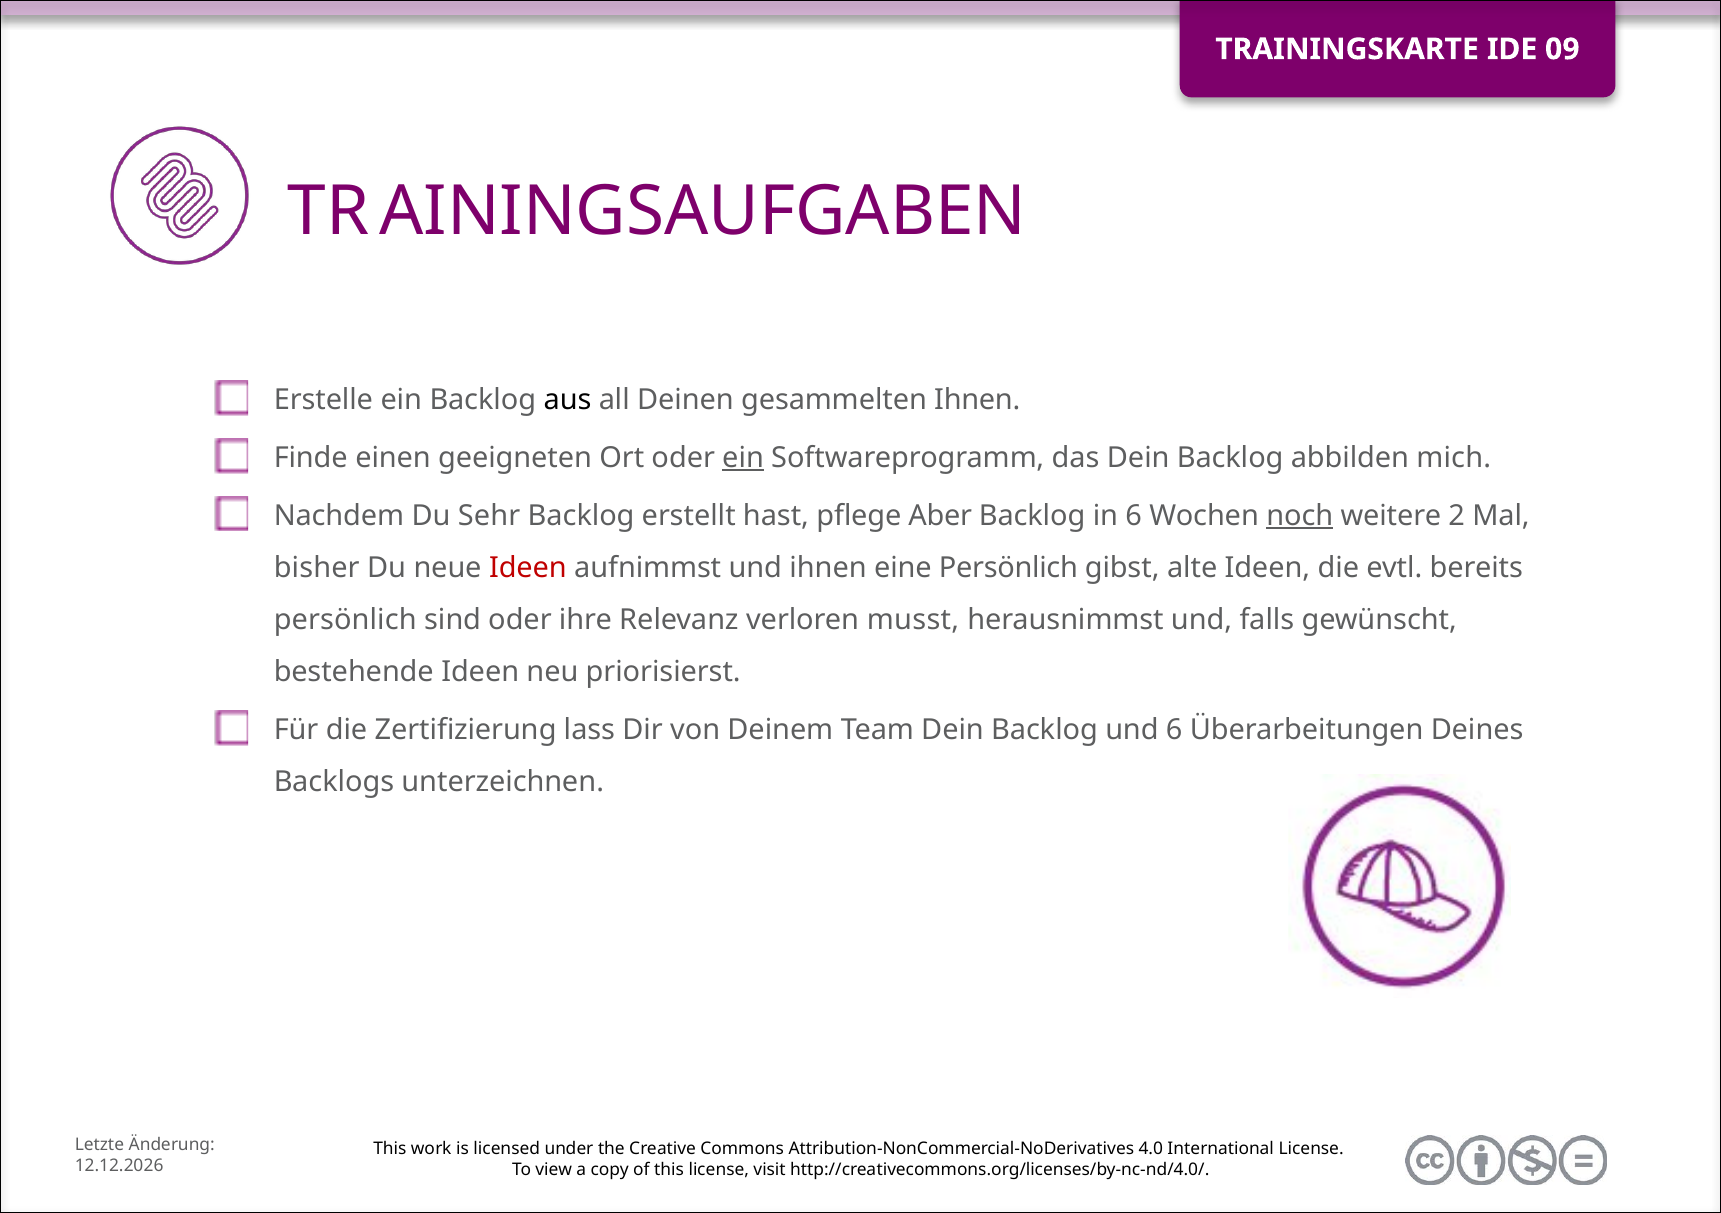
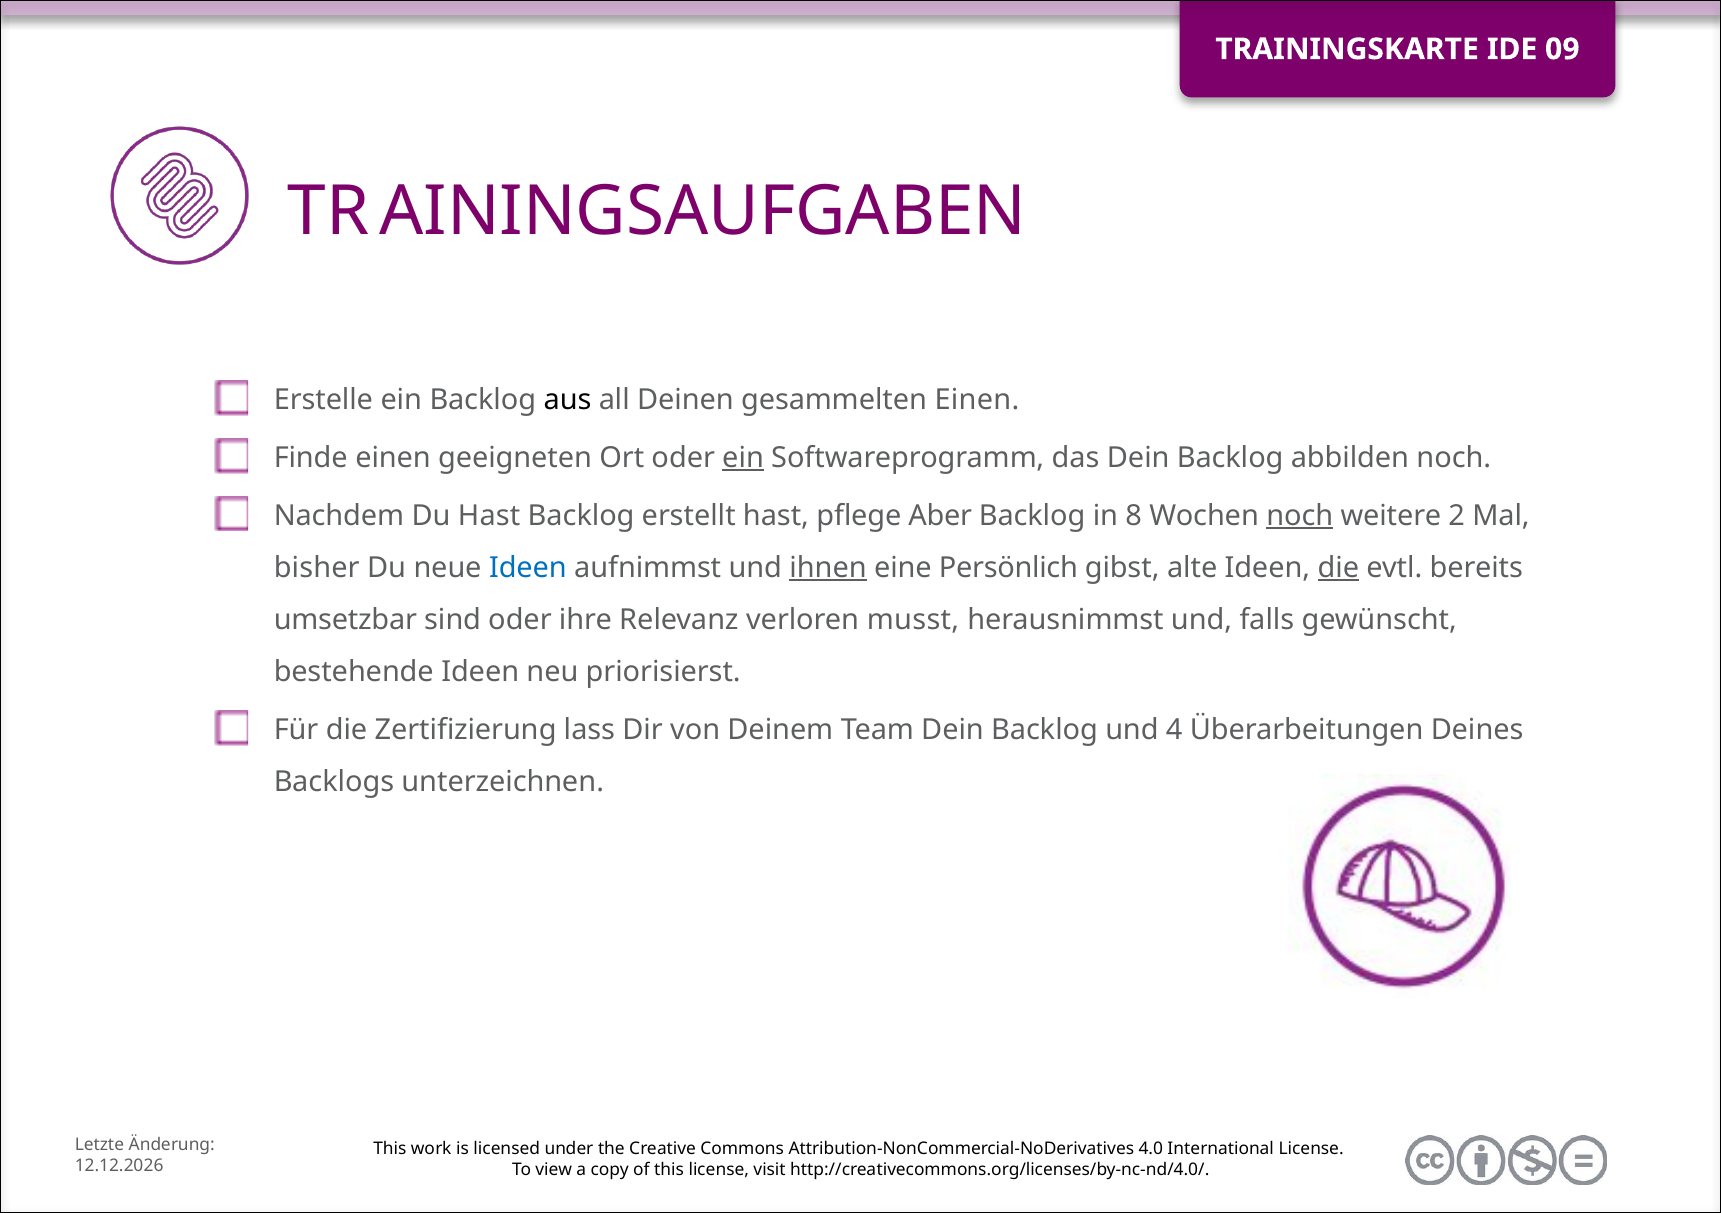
gesammelten Ihnen: Ihnen -> Einen
abbilden mich: mich -> noch
Du Sehr: Sehr -> Hast
in 6: 6 -> 8
Ideen at (528, 568) colour: red -> blue
ihnen at (828, 568) underline: none -> present
die at (1338, 568) underline: none -> present
persönlich at (345, 620): persönlich -> umsetzbar
und 6: 6 -> 4
